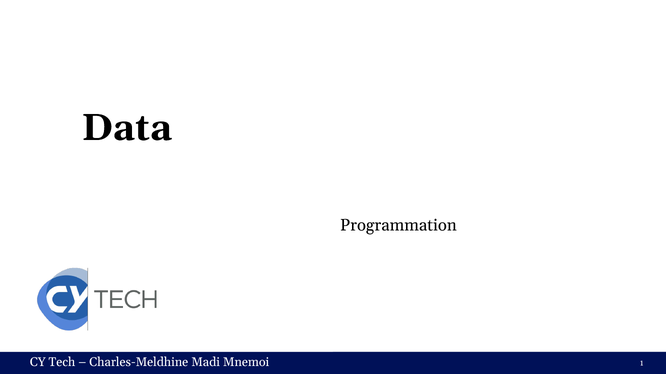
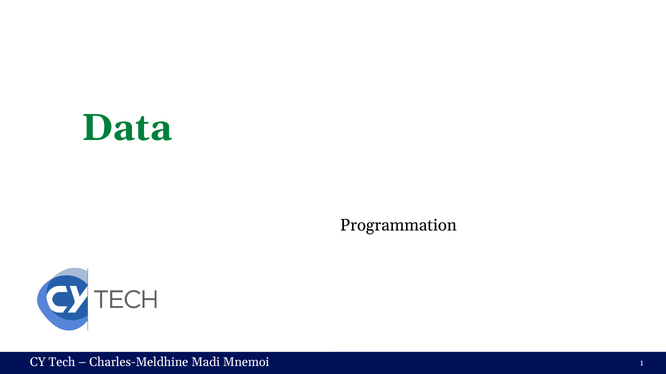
Data colour: black -> green
